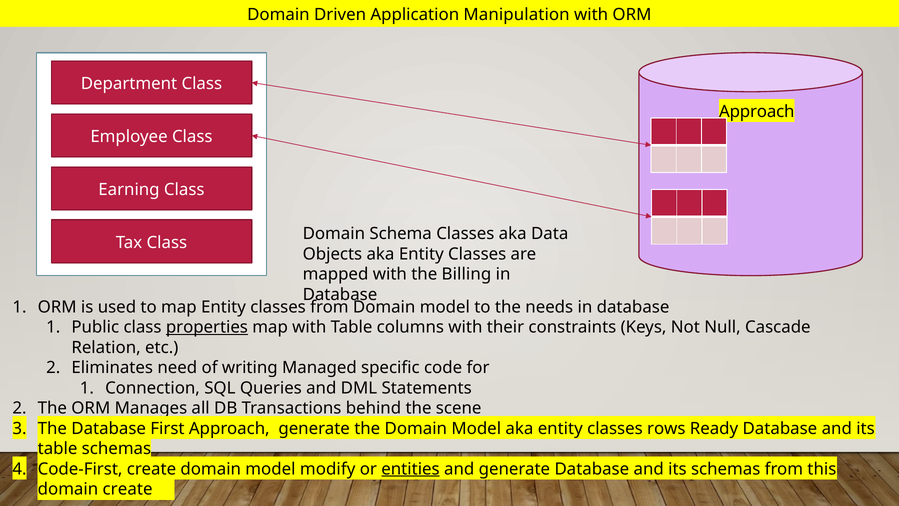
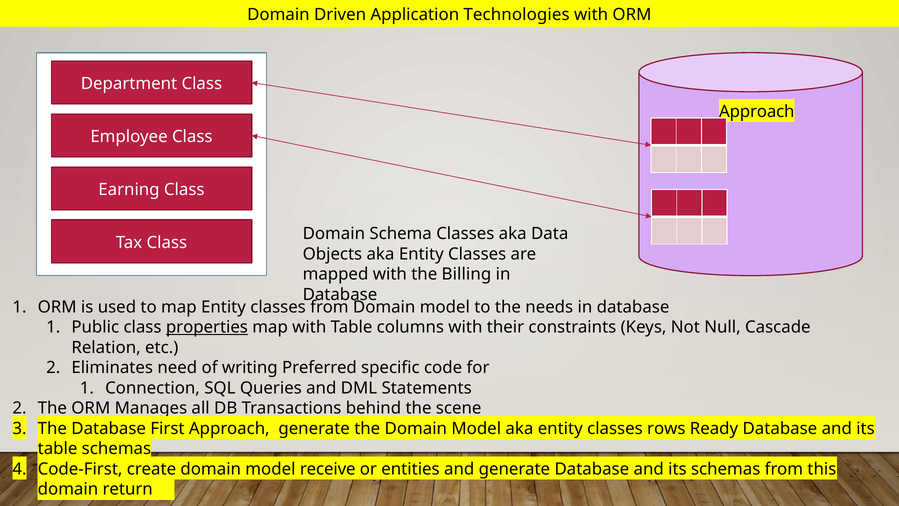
Manipulation: Manipulation -> Technologies
Managed: Managed -> Preferred
modify: modify -> receive
entities underline: present -> none
domain create: create -> return
